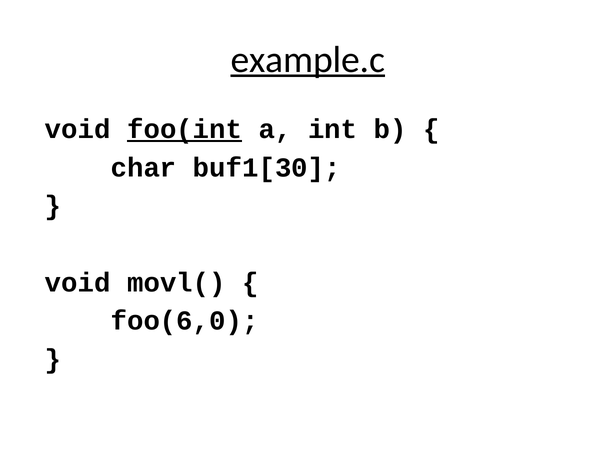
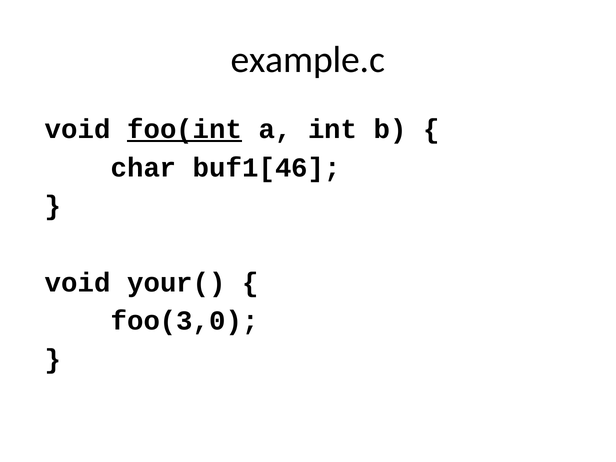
example.c underline: present -> none
buf1[30: buf1[30 -> buf1[46
movl(: movl( -> your(
foo(6,0: foo(6,0 -> foo(3,0
